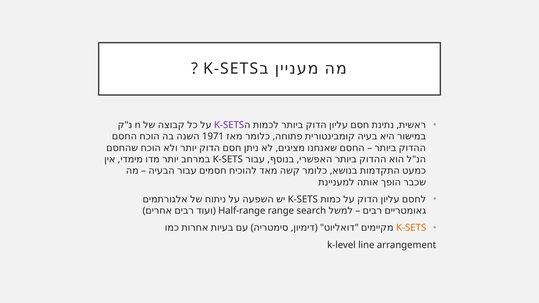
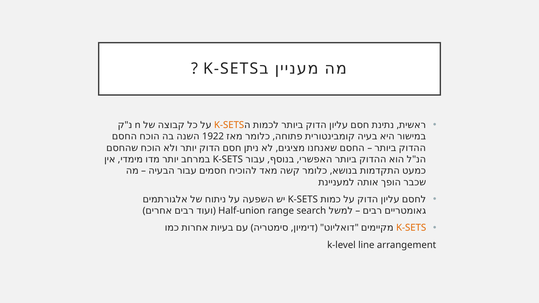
K-SETS at (229, 125) colour: purple -> orange
1971: 1971 -> 1922
Half-range: Half-range -> Half-union
